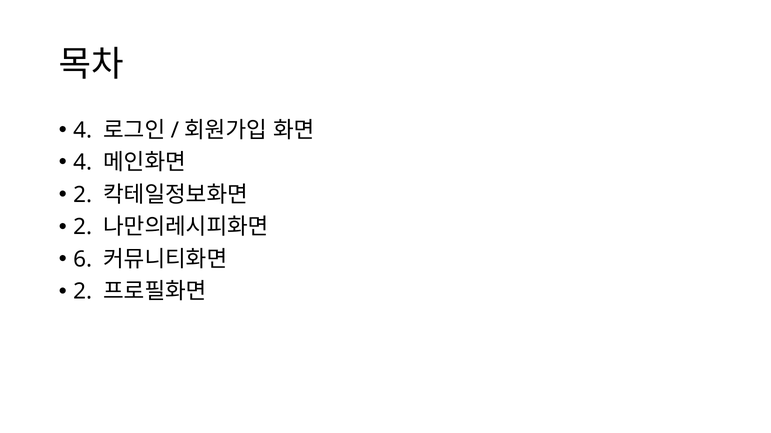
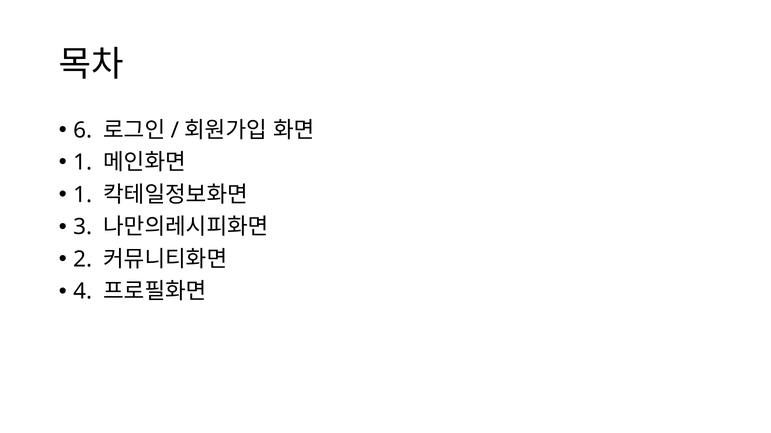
4 at (83, 130): 4 -> 6
4 at (83, 163): 4 -> 1
2 at (83, 195): 2 -> 1
2 at (83, 227): 2 -> 3
6: 6 -> 2
2 at (83, 292): 2 -> 4
